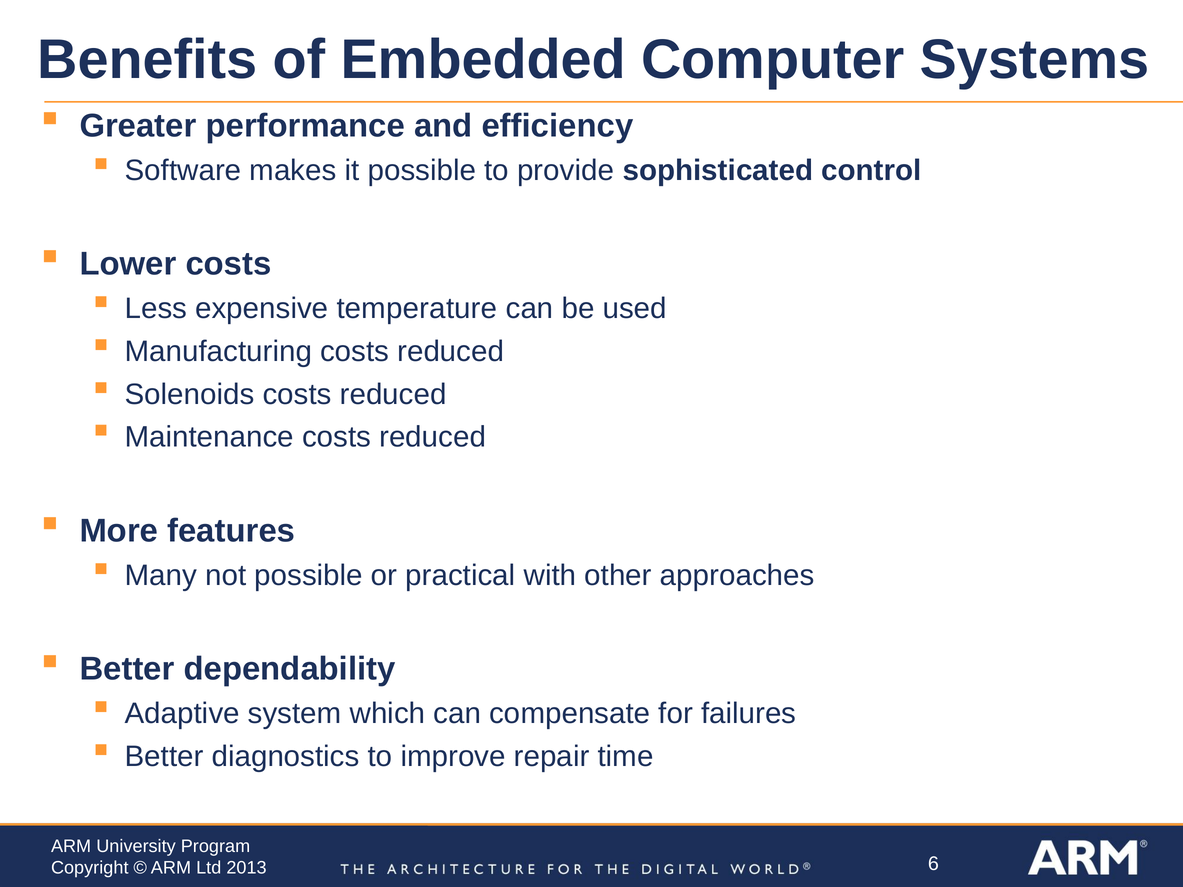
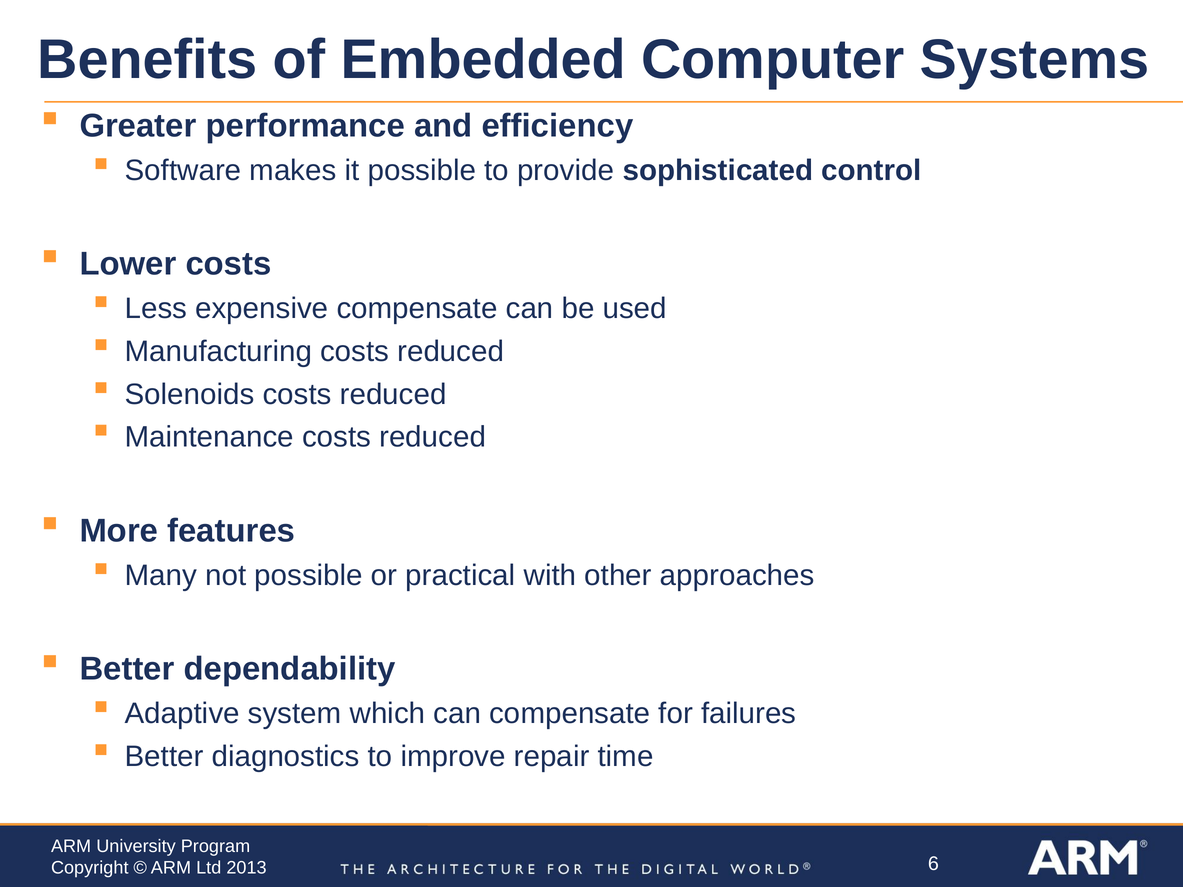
expensive temperature: temperature -> compensate
